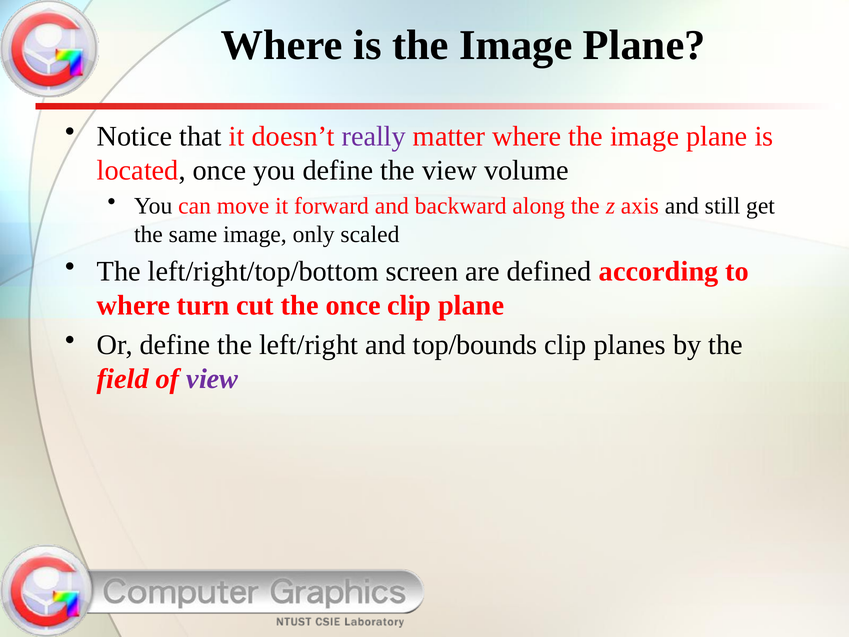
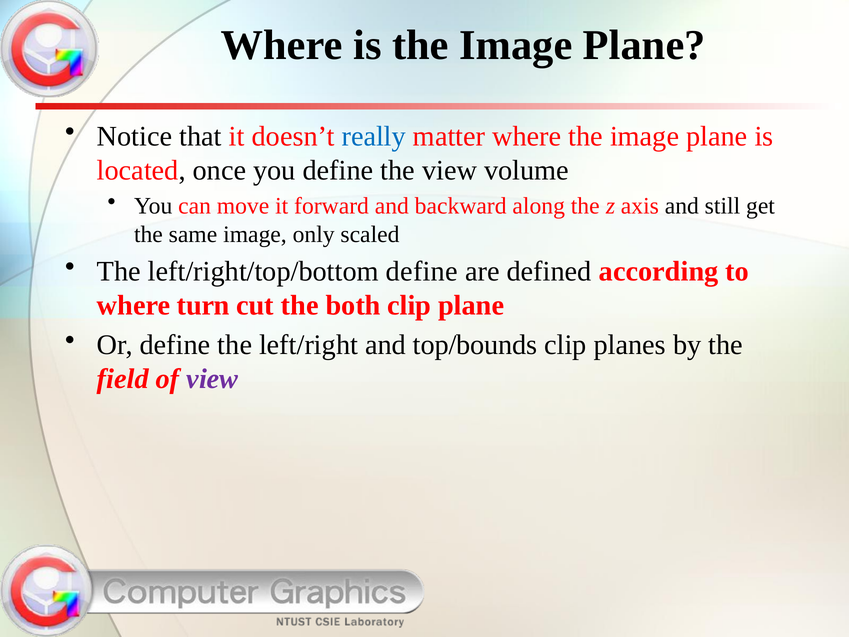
really colour: purple -> blue
left/right/top/bottom screen: screen -> define
the once: once -> both
